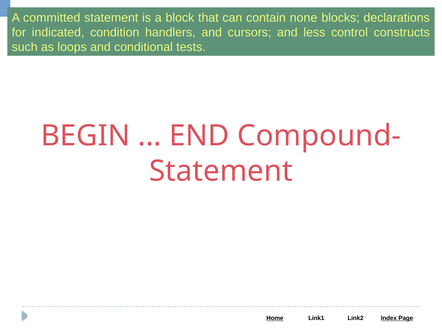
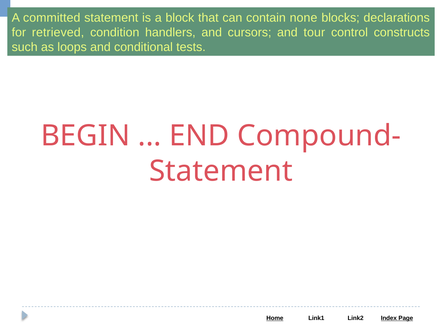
indicated: indicated -> retrieved
less: less -> tour
